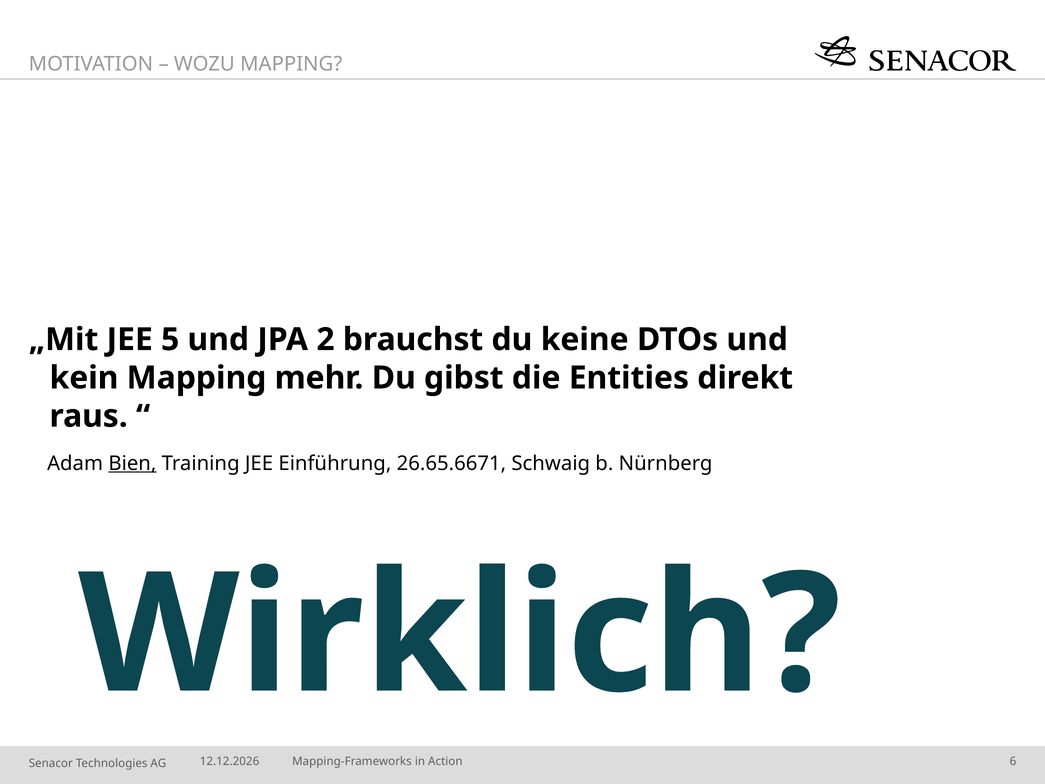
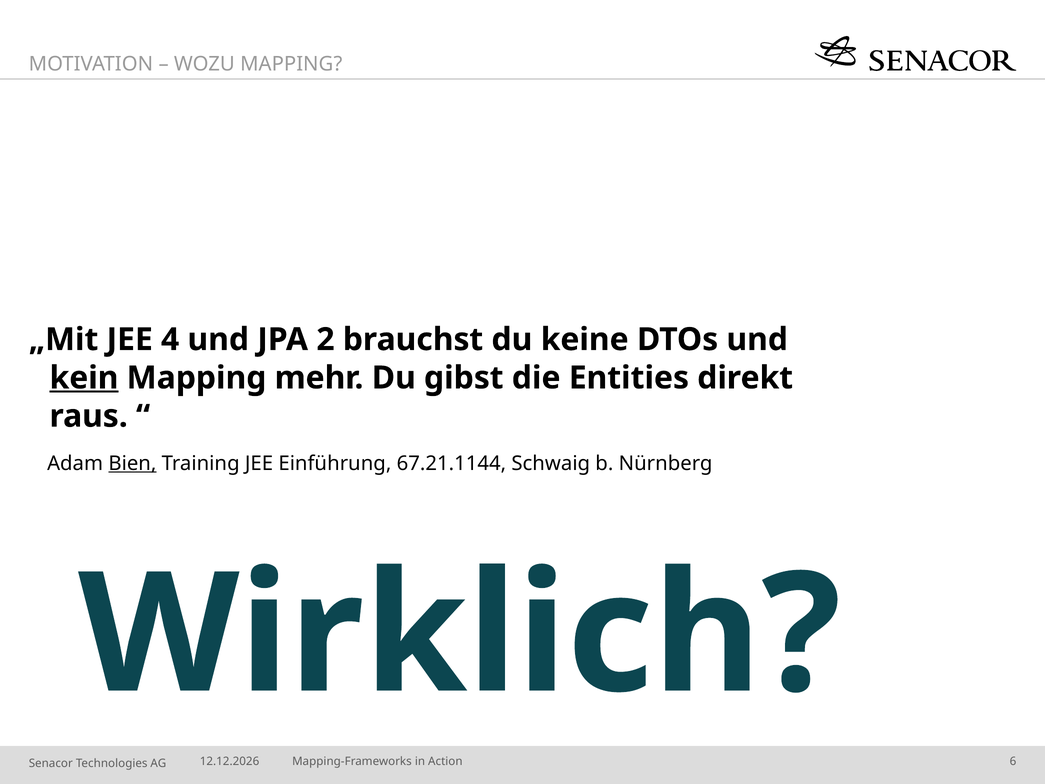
5: 5 -> 4
kein underline: none -> present
26.65.6671: 26.65.6671 -> 67.21.1144
